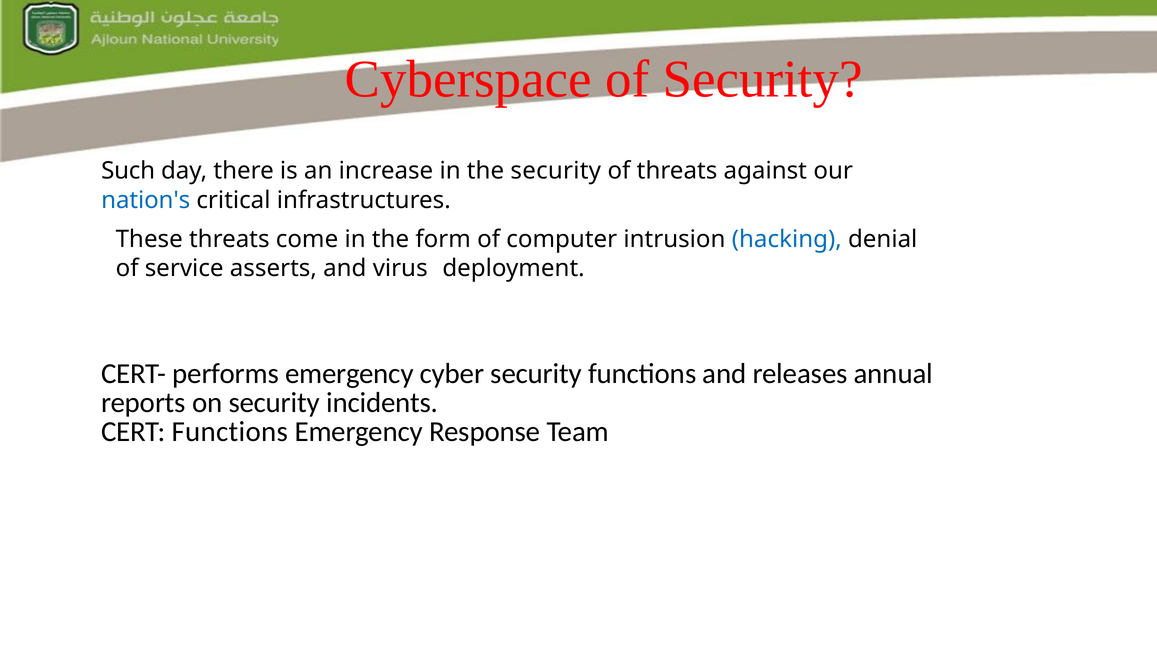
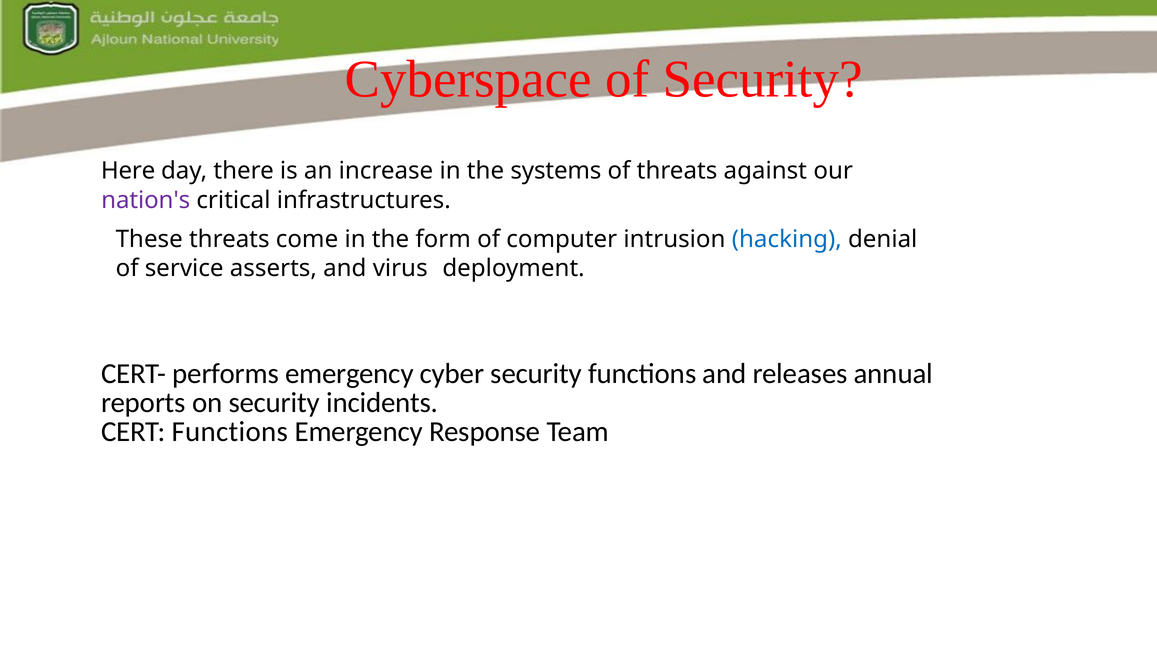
Such: Such -> Here
the security: security -> systems
nation's colour: blue -> purple
